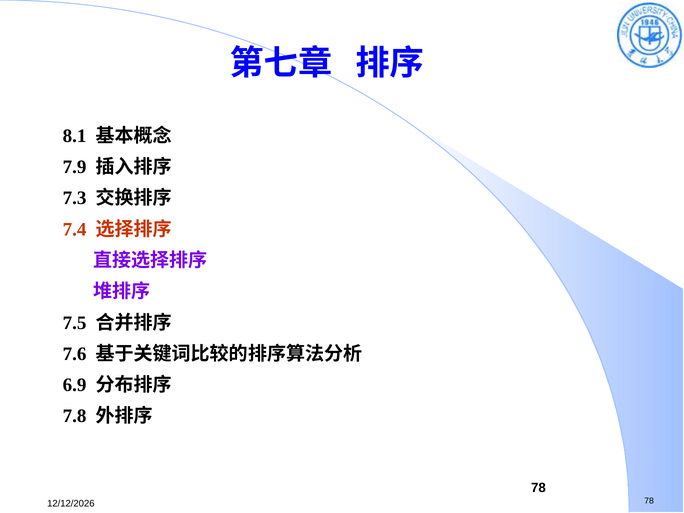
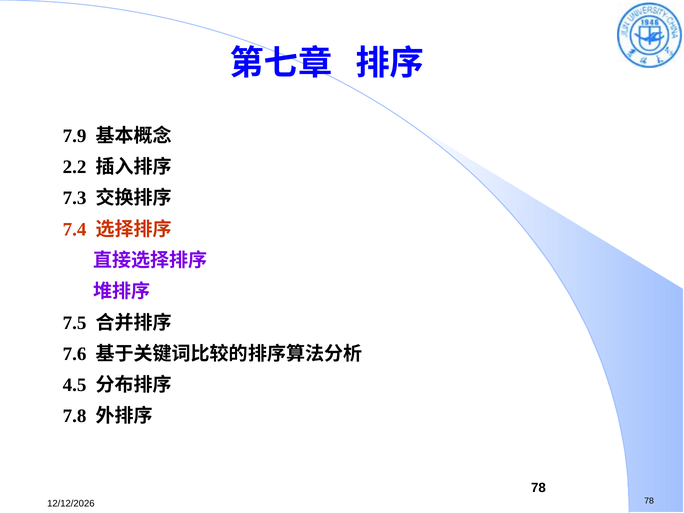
8.1: 8.1 -> 7.9
7.9: 7.9 -> 2.2
6.9: 6.9 -> 4.5
